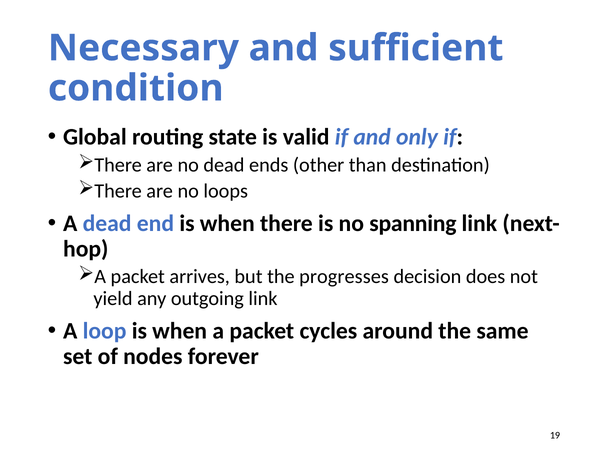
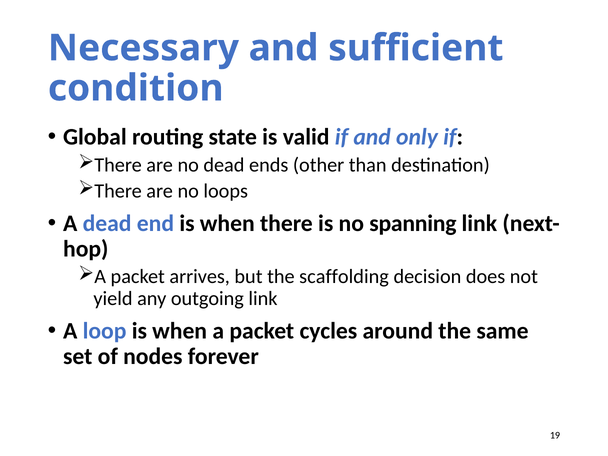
progresses: progresses -> scaffolding
